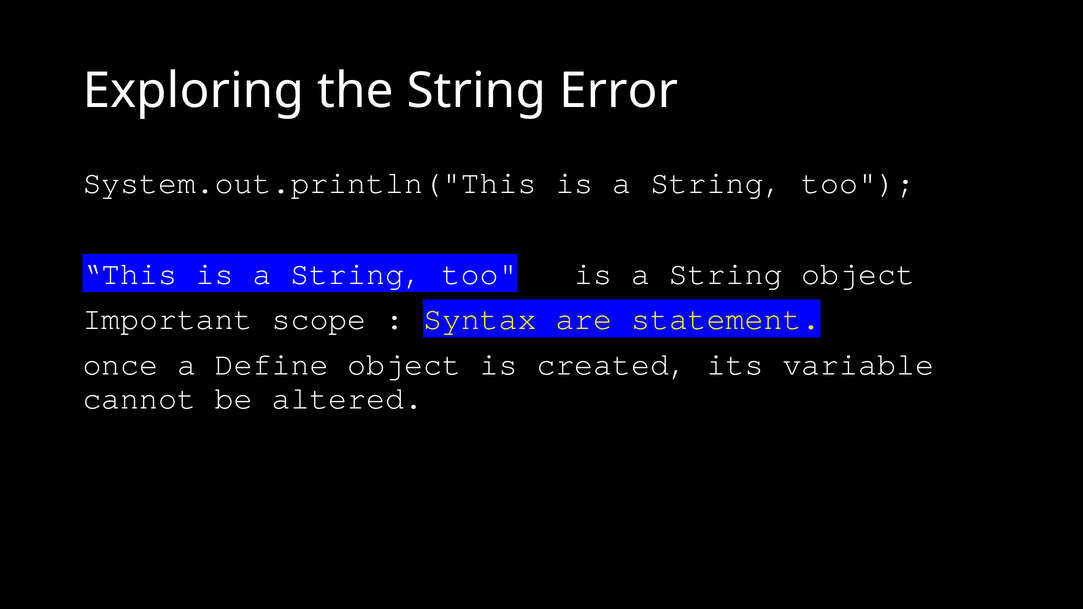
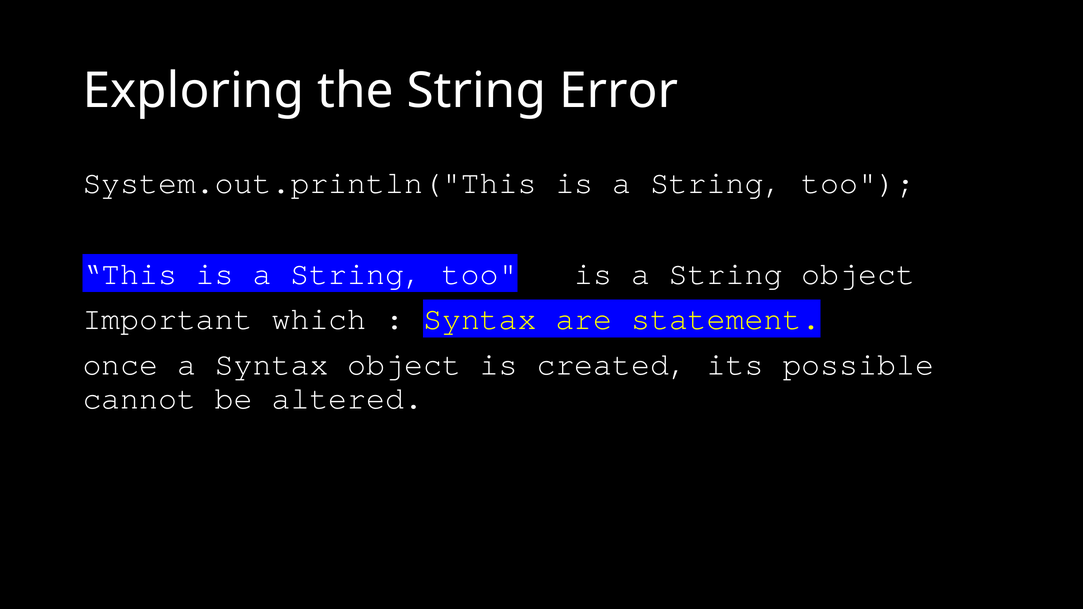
scope: scope -> which
a Define: Define -> Syntax
variable: variable -> possible
